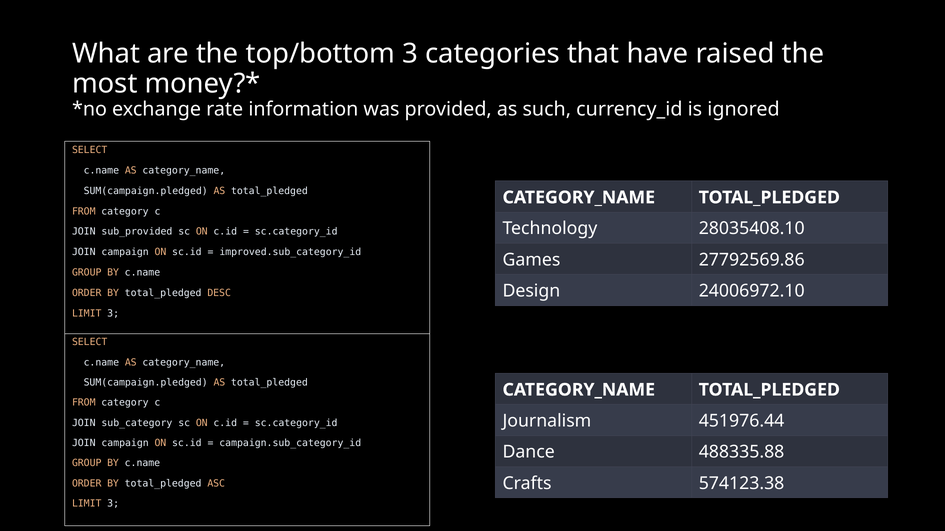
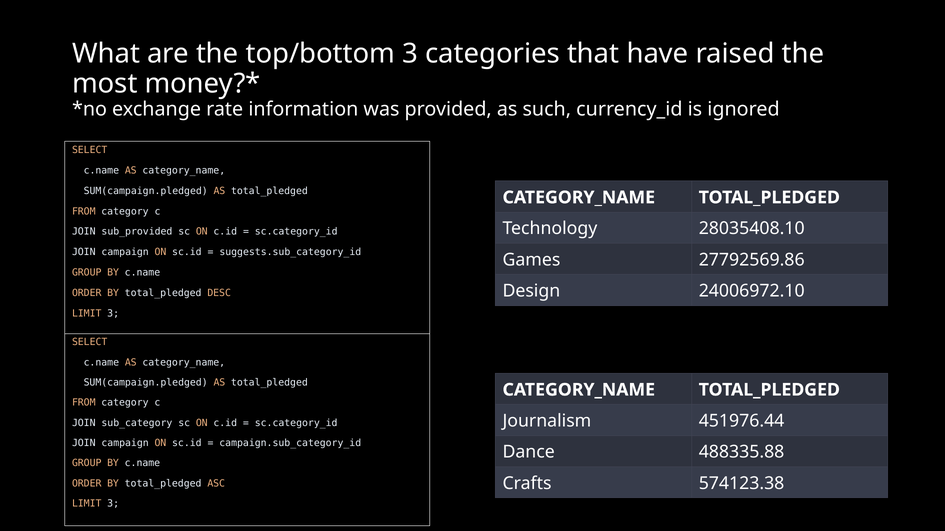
improved.sub_category_id: improved.sub_category_id -> suggests.sub_category_id
